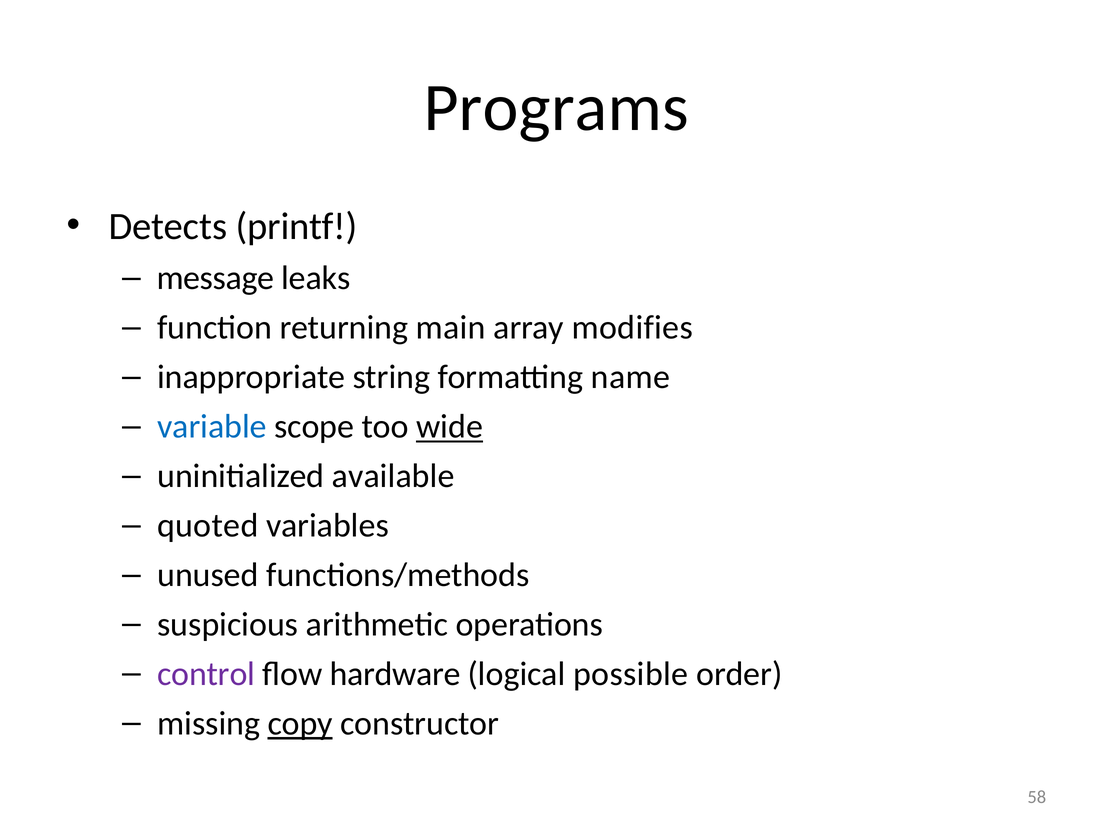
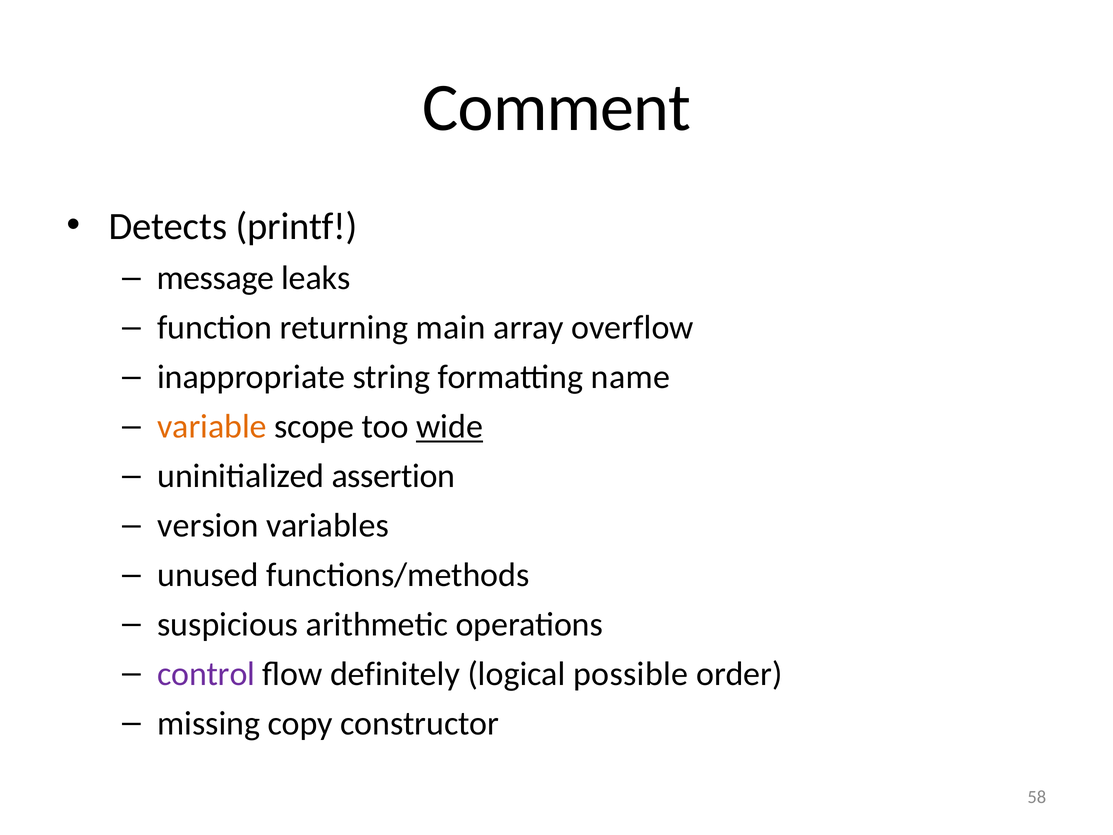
Programs: Programs -> Comment
modifies: modifies -> overflow
variable colour: blue -> orange
available: available -> assertion
quoted: quoted -> version
hardware: hardware -> definitely
copy underline: present -> none
